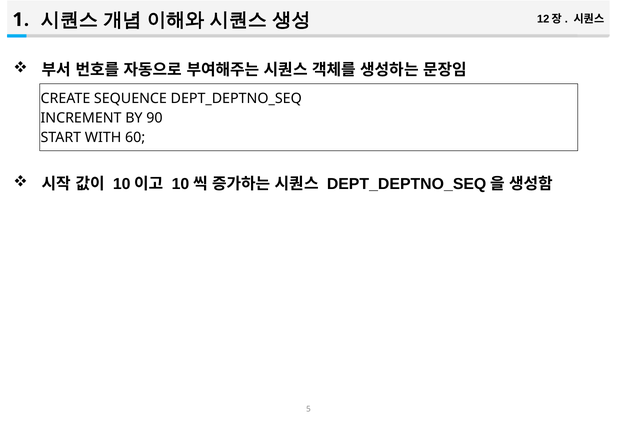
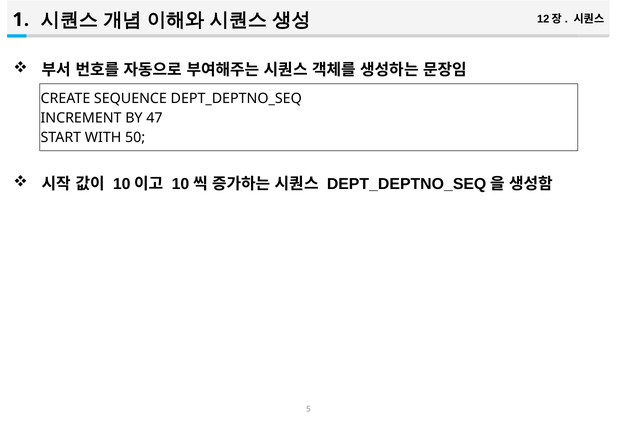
90: 90 -> 47
60: 60 -> 50
